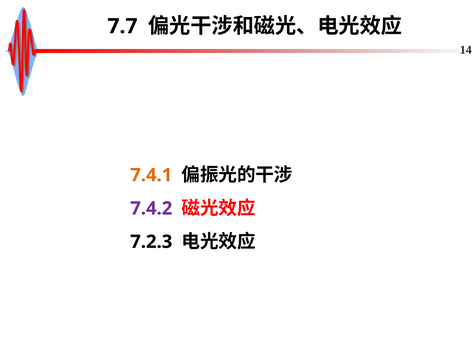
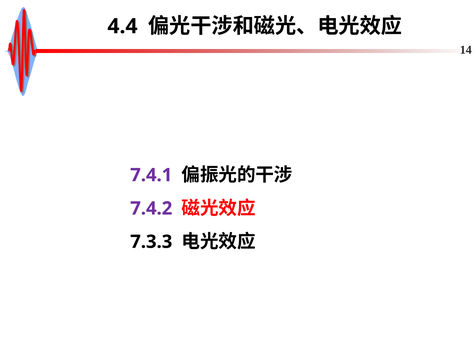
7.7: 7.7 -> 4.4
7.4.1 colour: orange -> purple
7.2.3: 7.2.3 -> 7.3.3
